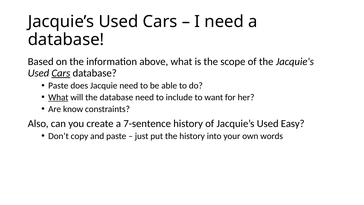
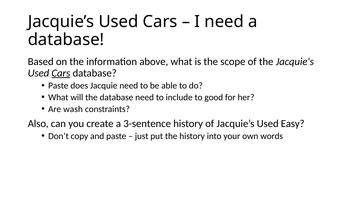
What at (58, 97) underline: present -> none
want: want -> good
know: know -> wash
7-sentence: 7-sentence -> 3-sentence
